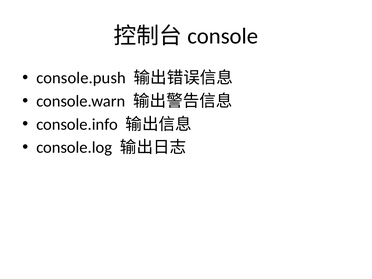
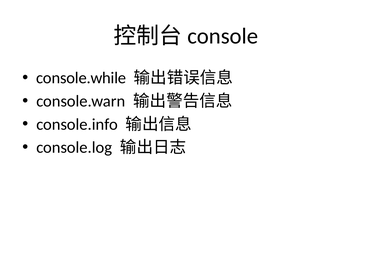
console.push: console.push -> console.while
